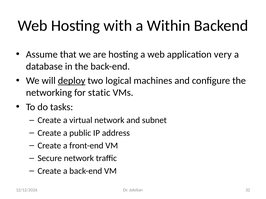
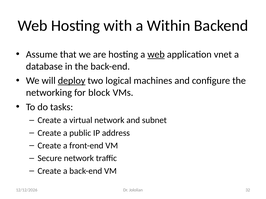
web at (156, 55) underline: none -> present
very: very -> vnet
static: static -> block
